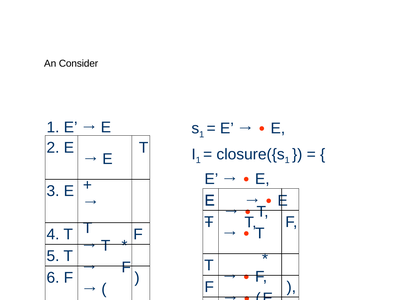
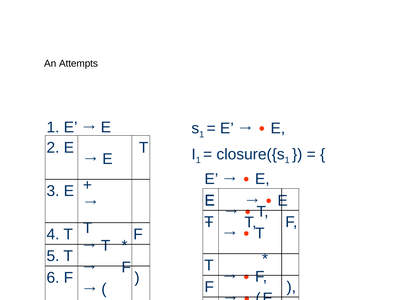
Consider: Consider -> Attempts
